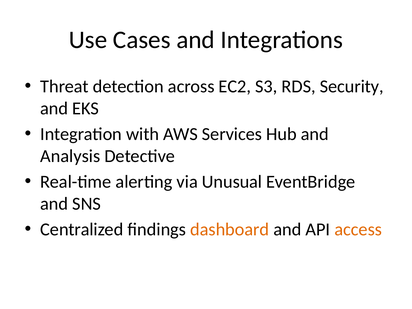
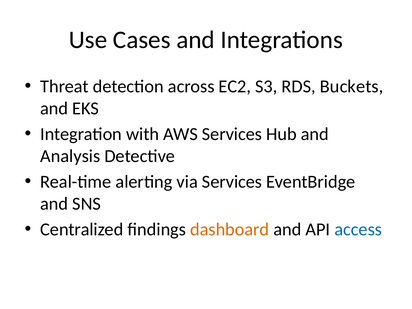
Security: Security -> Buckets
via Unusual: Unusual -> Services
access colour: orange -> blue
